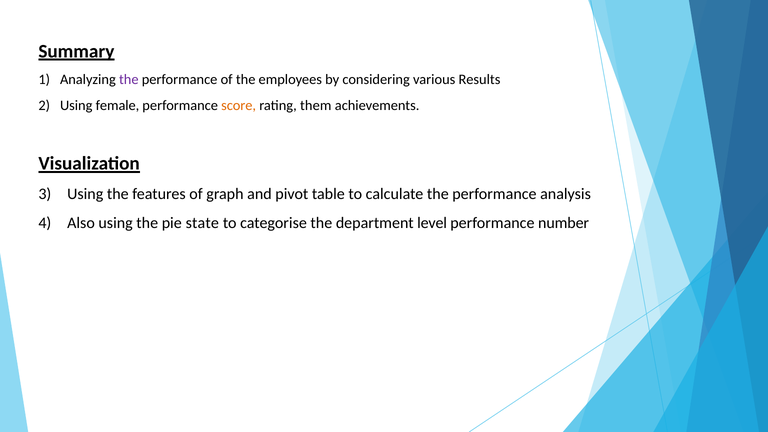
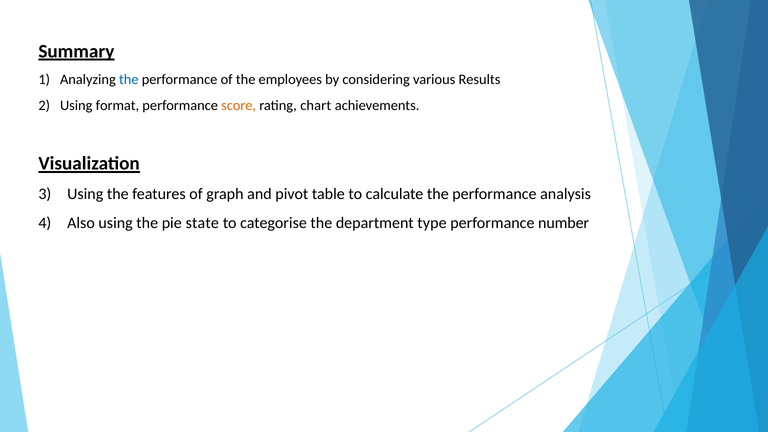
the at (129, 80) colour: purple -> blue
female: female -> format
them: them -> chart
level: level -> type
